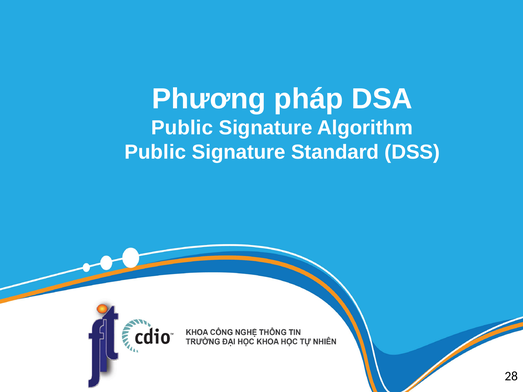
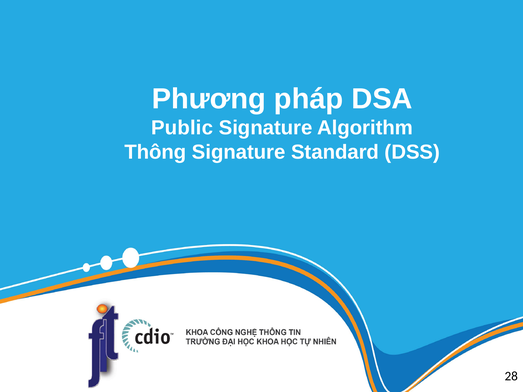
Public at (155, 152): Public -> Thông
